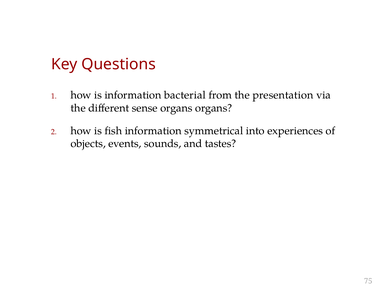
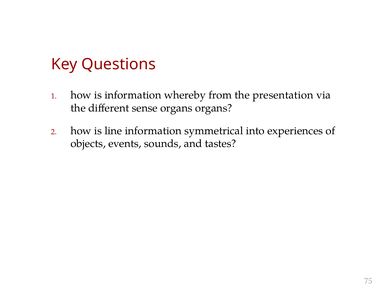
bacterial: bacterial -> whereby
fish: fish -> line
